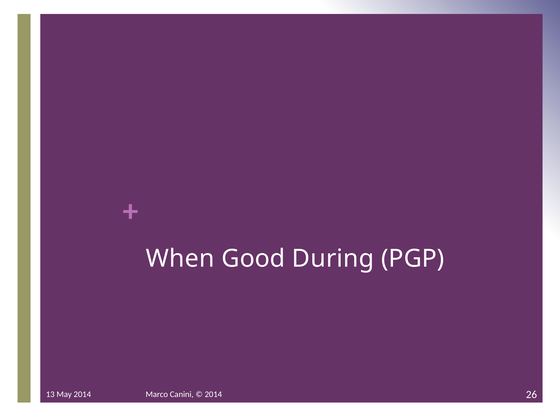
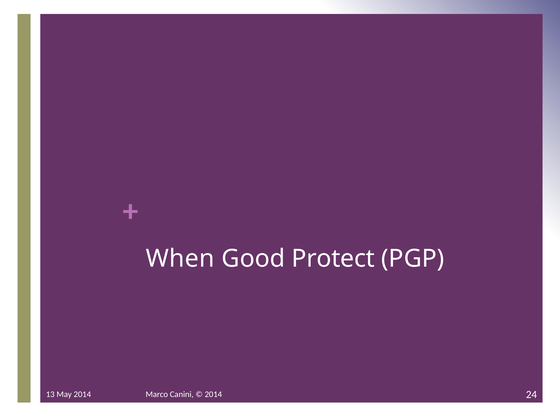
During: During -> Protect
26: 26 -> 24
